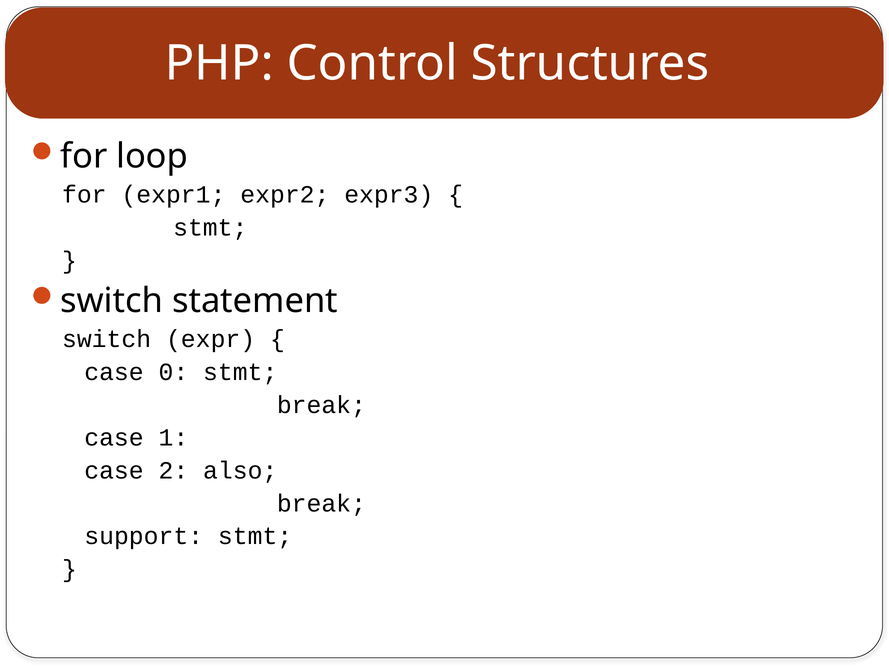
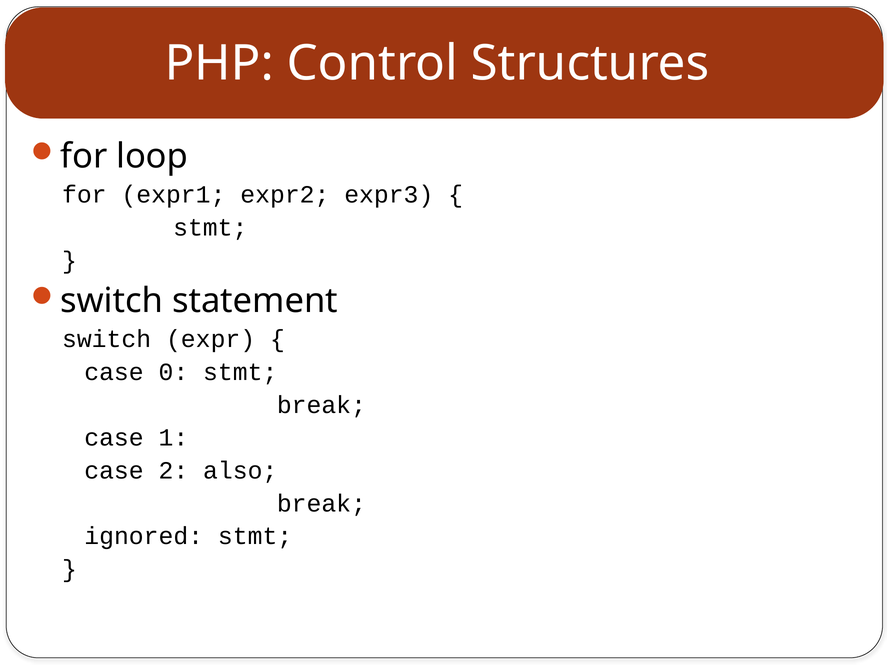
support: support -> ignored
